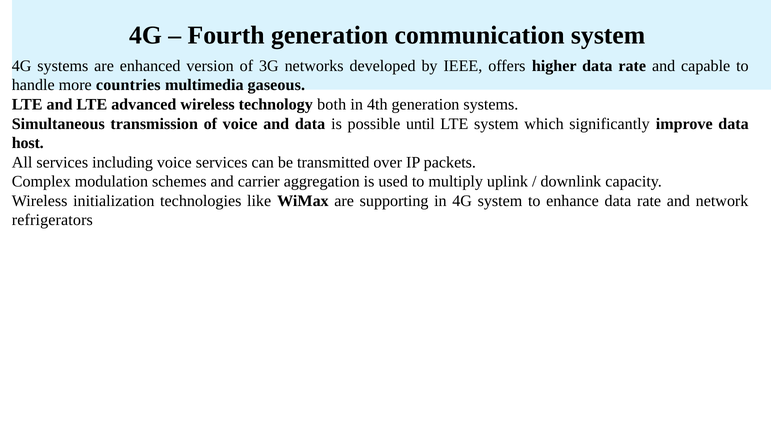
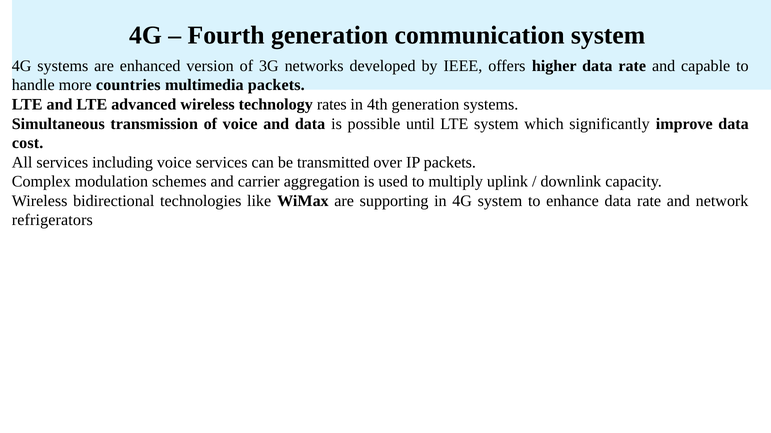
multimedia gaseous: gaseous -> packets
both: both -> rates
host: host -> cost
initialization: initialization -> bidirectional
